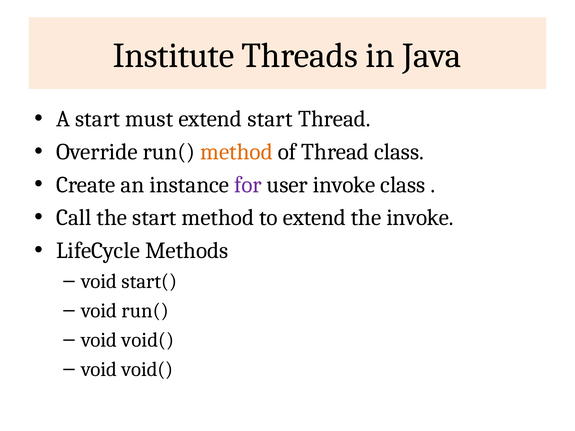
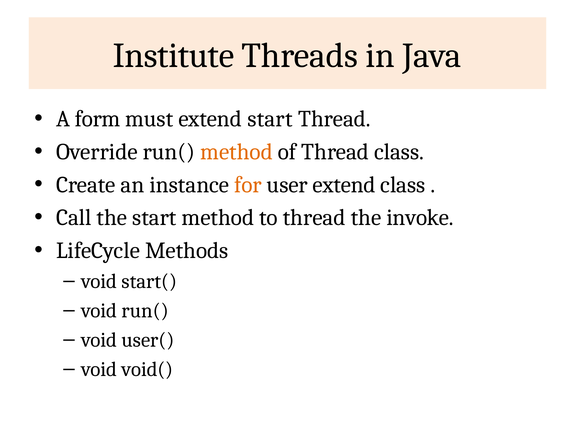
A start: start -> form
for colour: purple -> orange
user invoke: invoke -> extend
to extend: extend -> thread
void( at (148, 340): void( -> user(
